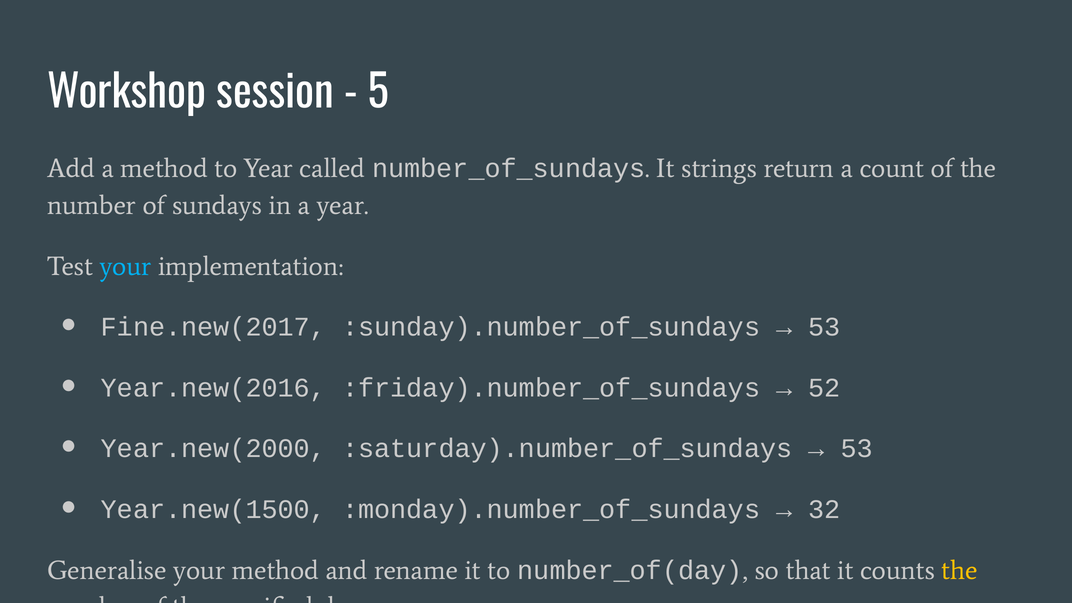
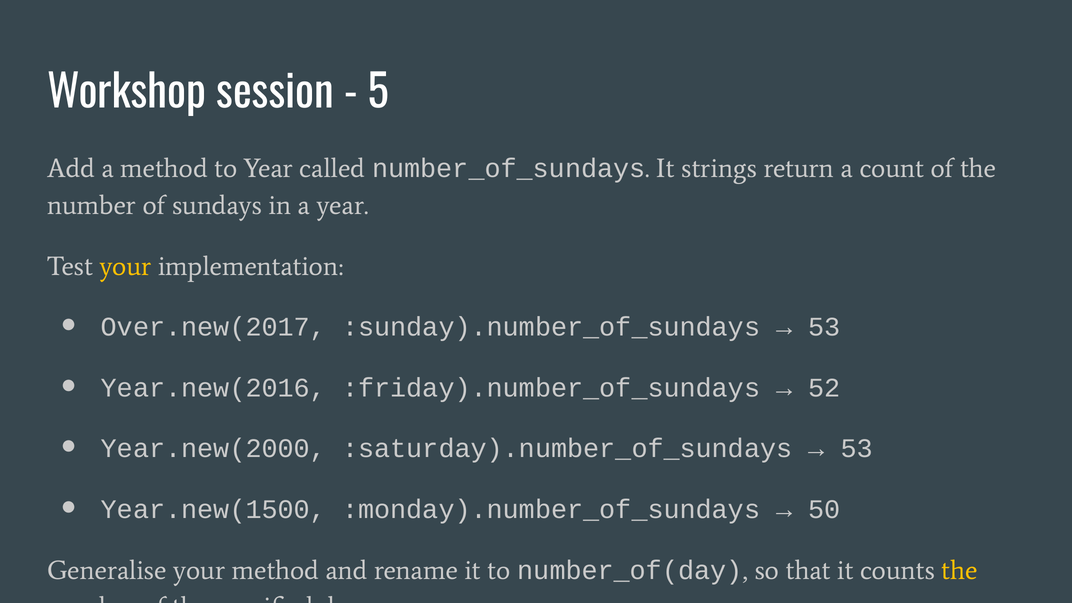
your at (126, 266) colour: light blue -> yellow
Fine.new(2017: Fine.new(2017 -> Over.new(2017
32: 32 -> 50
